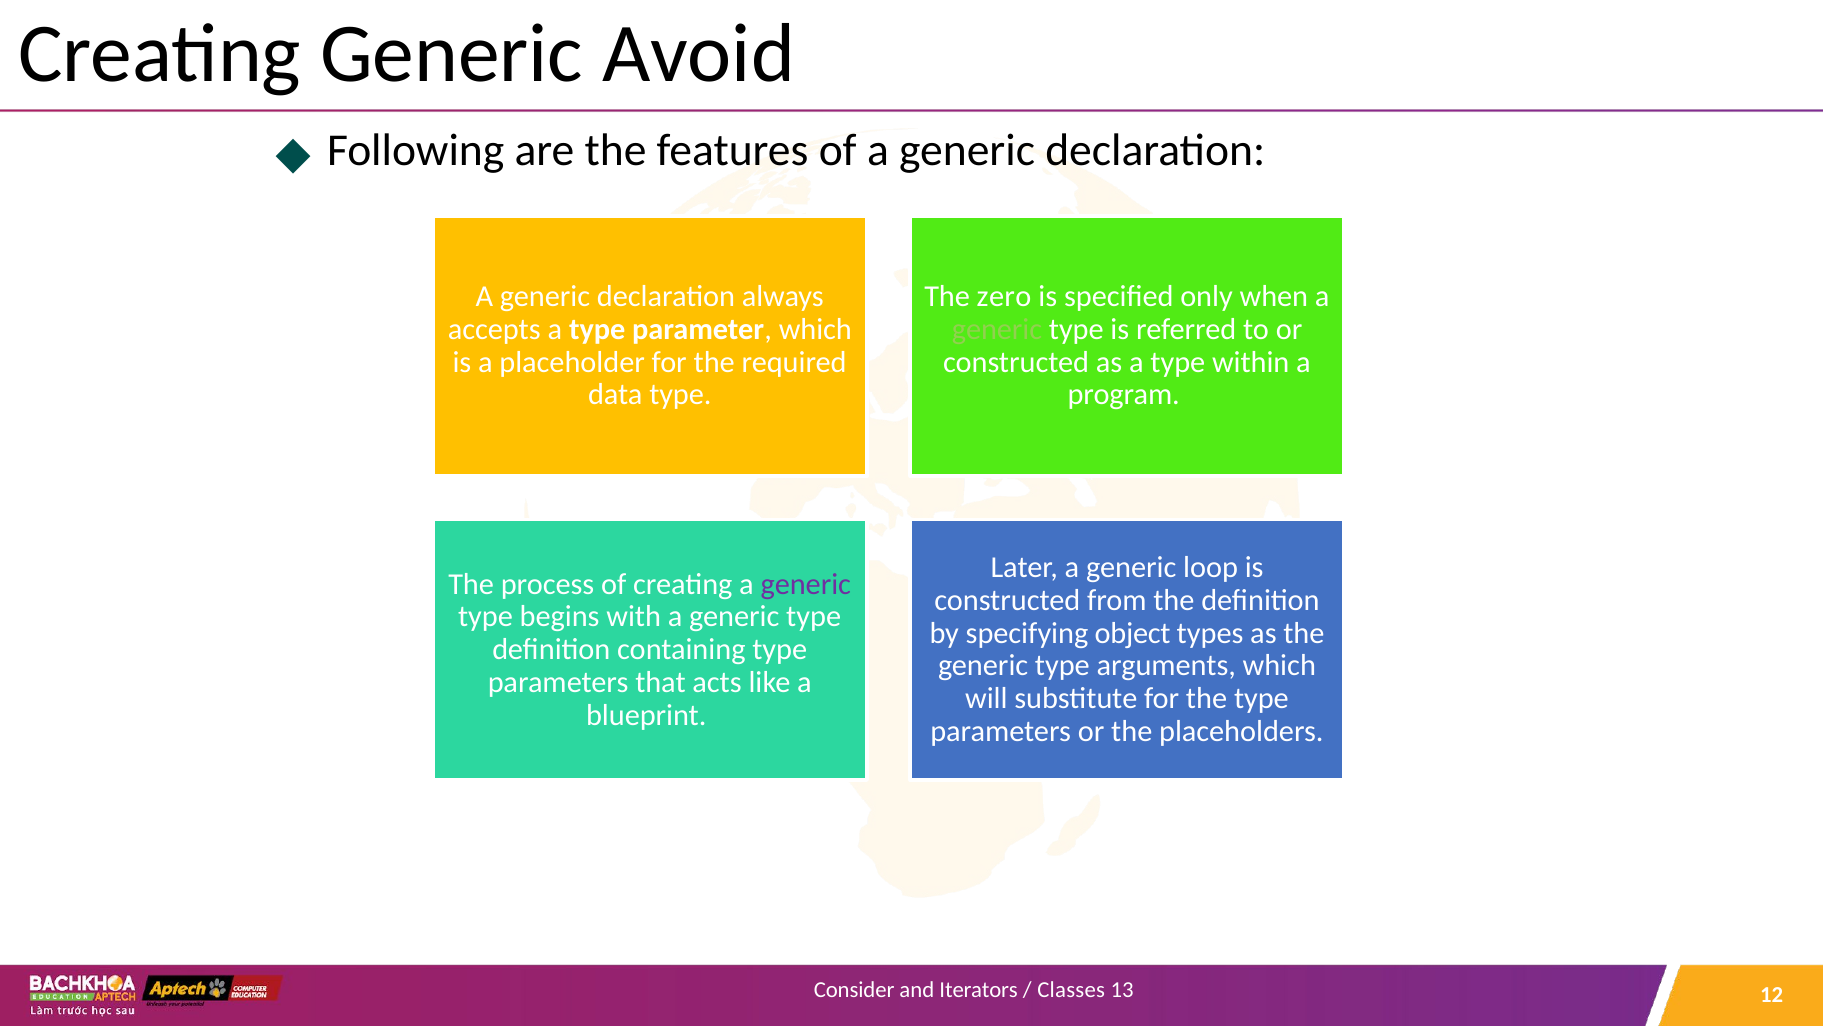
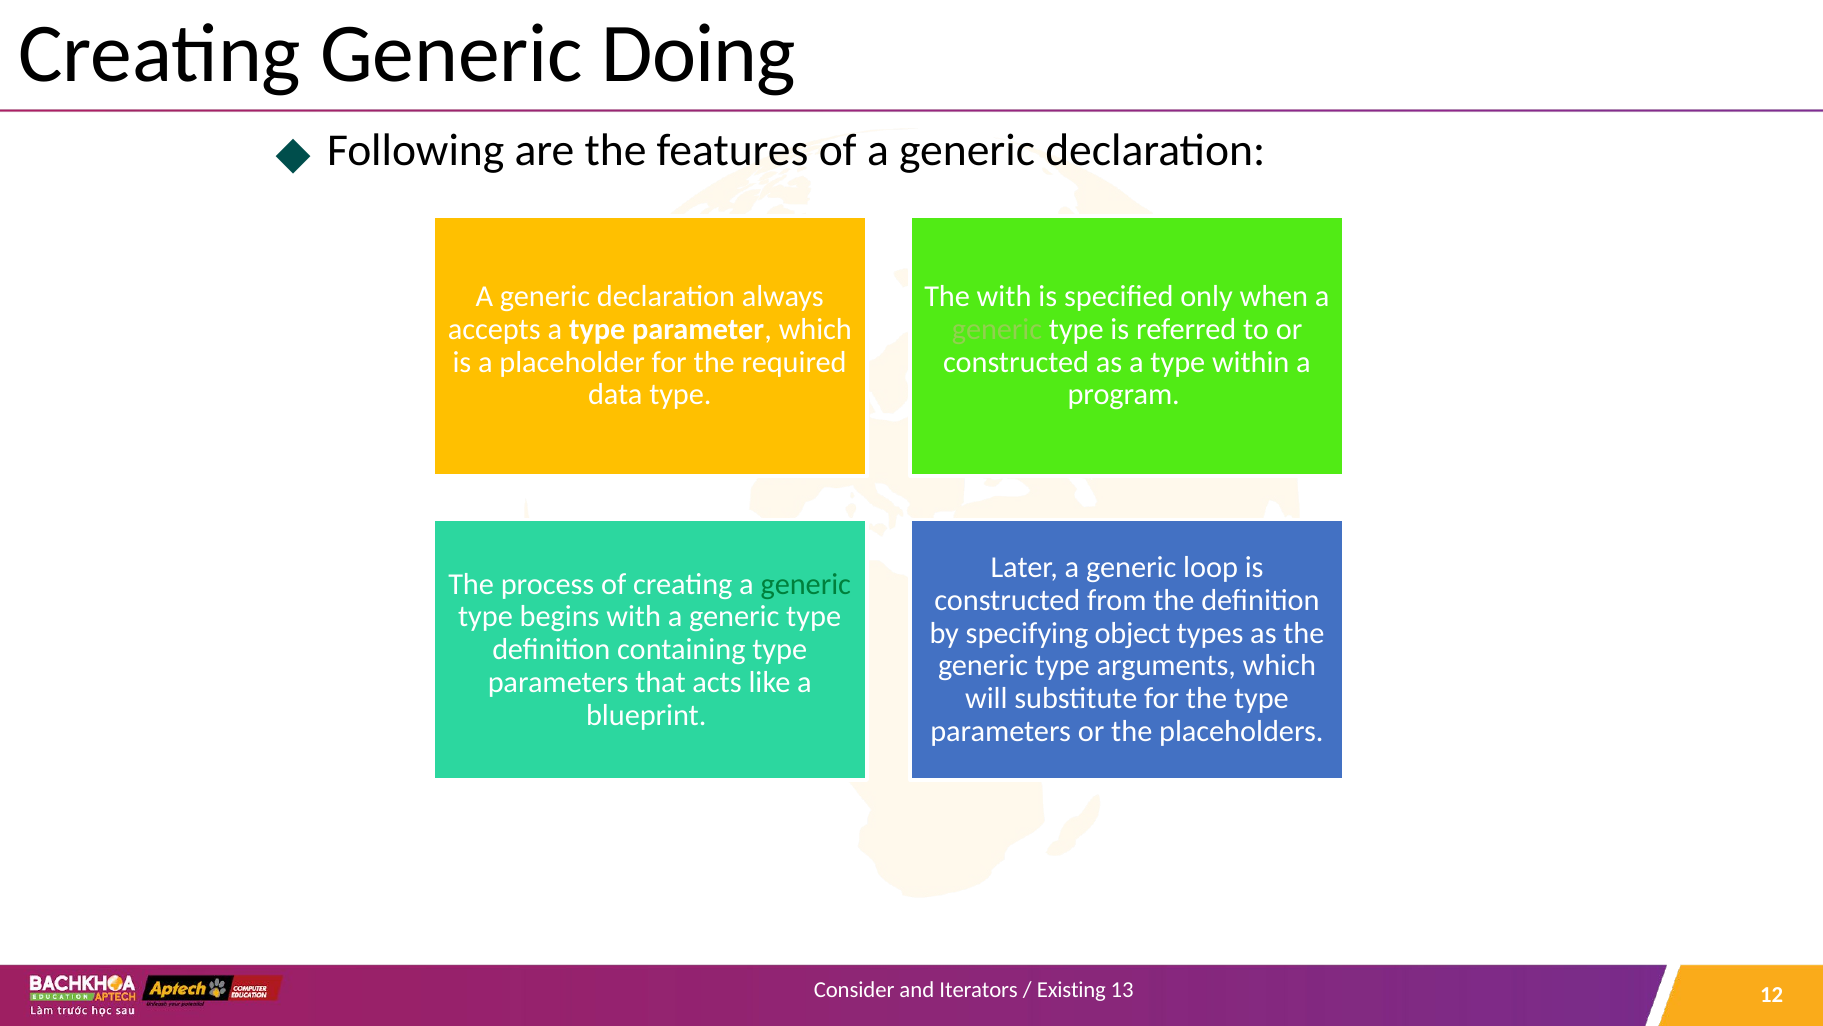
Avoid: Avoid -> Doing
The zero: zero -> with
generic at (806, 584) colour: purple -> green
Classes: Classes -> Existing
